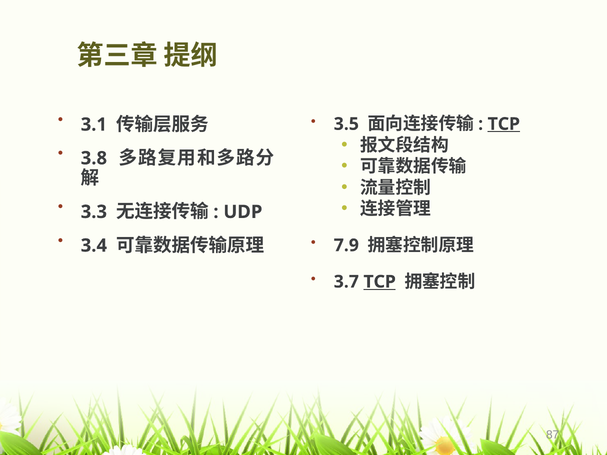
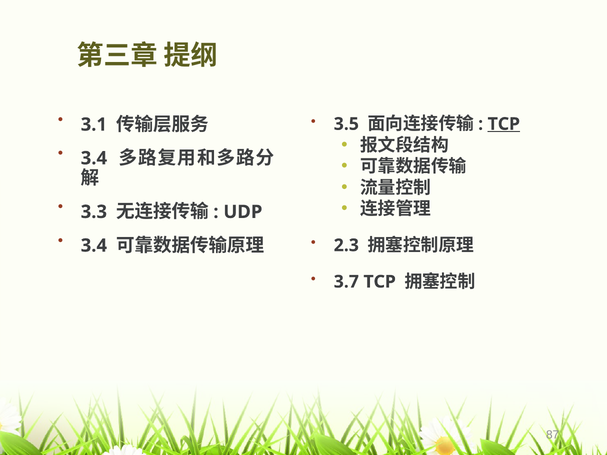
3.8 at (94, 158): 3.8 -> 3.4
7.9: 7.9 -> 2.3
TCP at (380, 282) underline: present -> none
